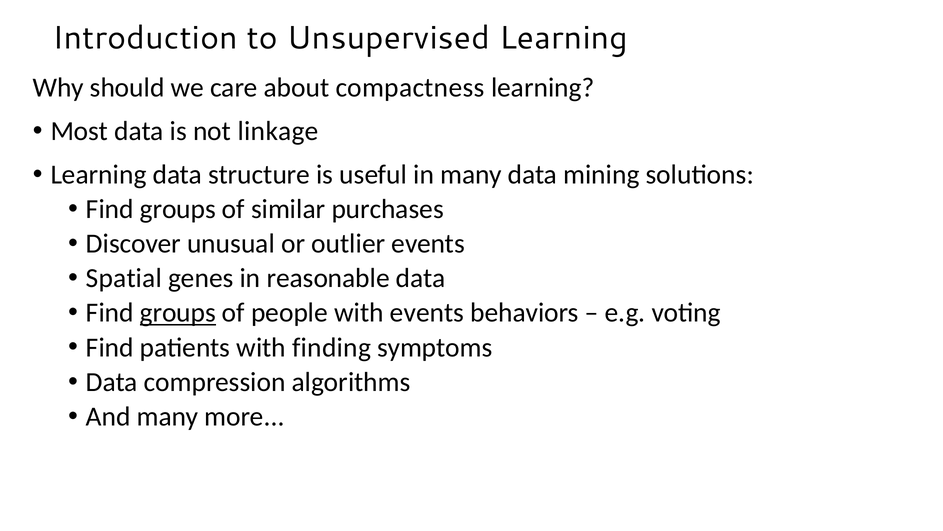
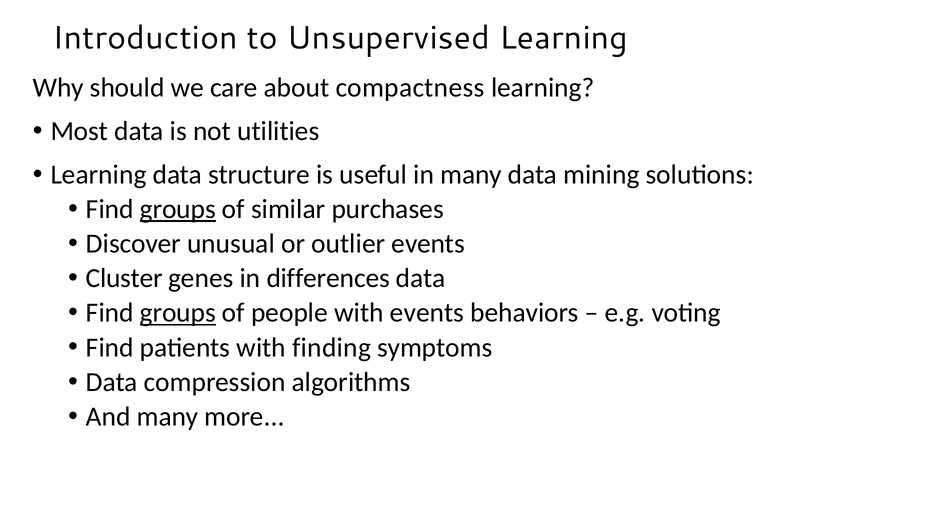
linkage: linkage -> utilities
groups at (178, 209) underline: none -> present
Spatial: Spatial -> Cluster
reasonable: reasonable -> differences
